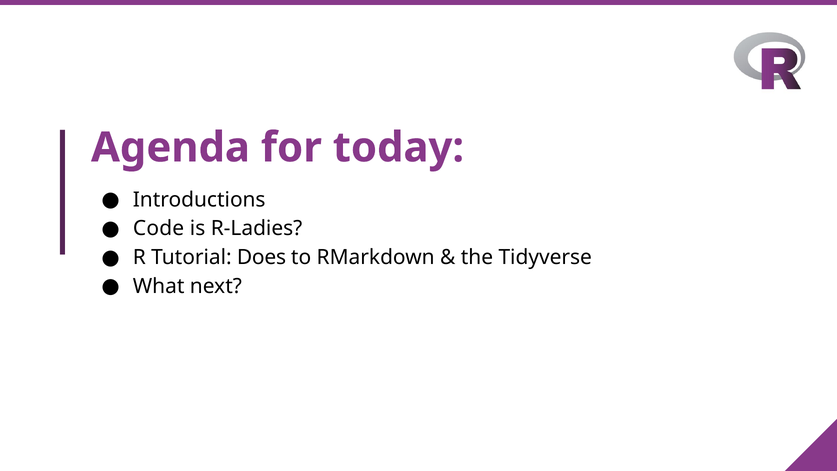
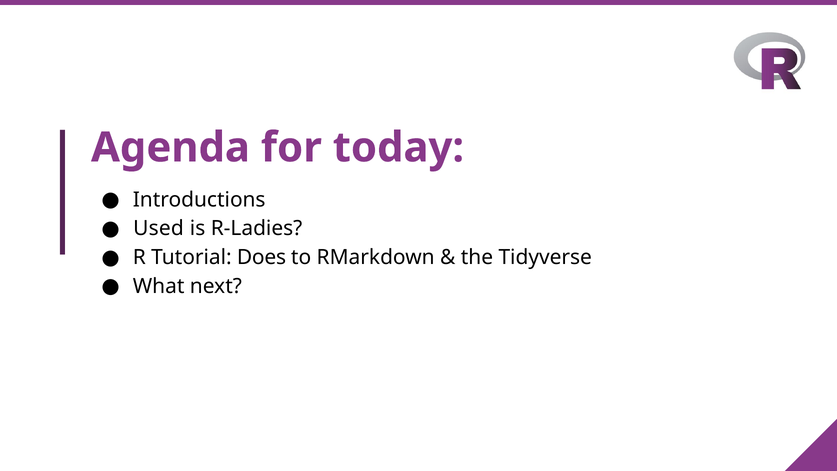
Code: Code -> Used
